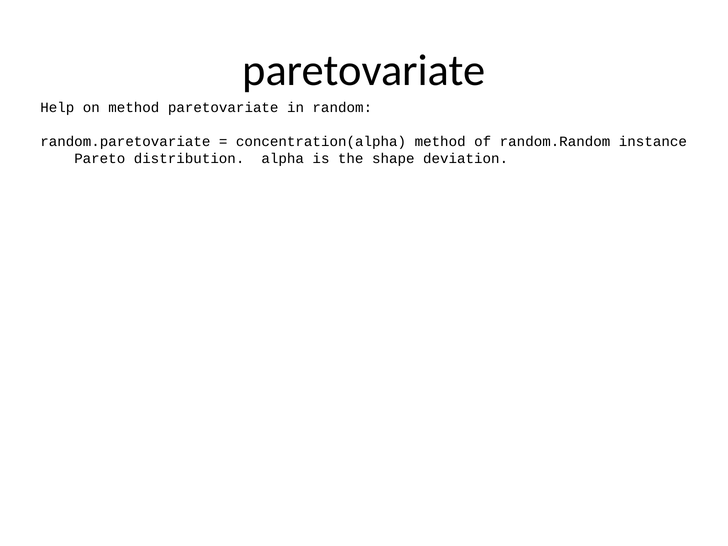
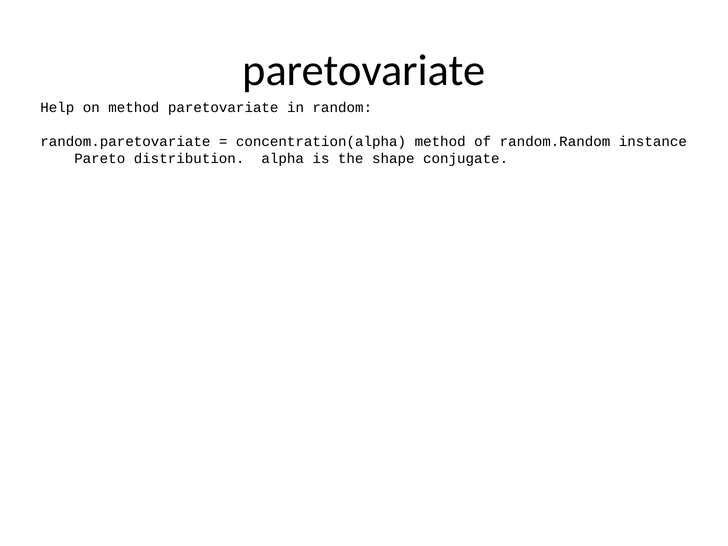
deviation: deviation -> conjugate
